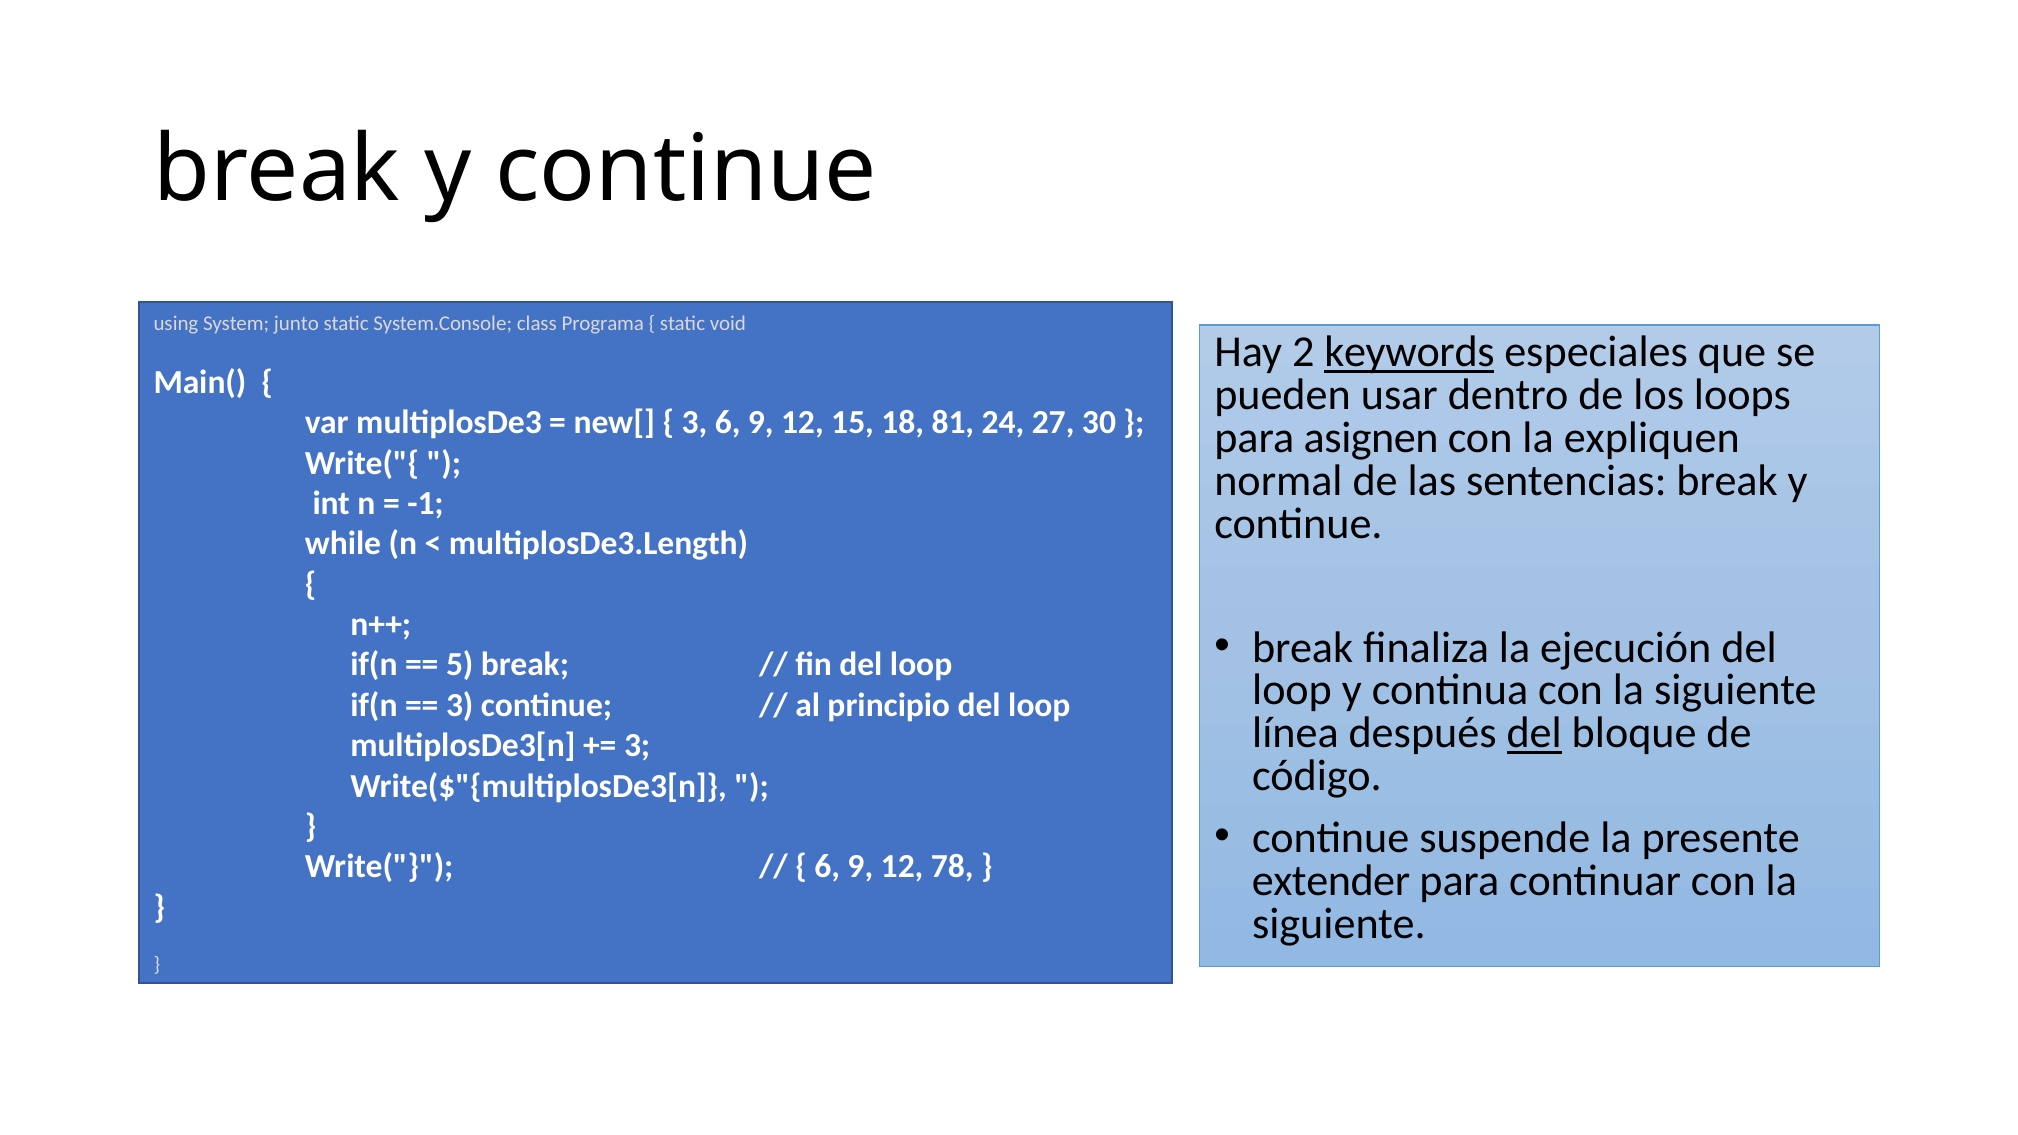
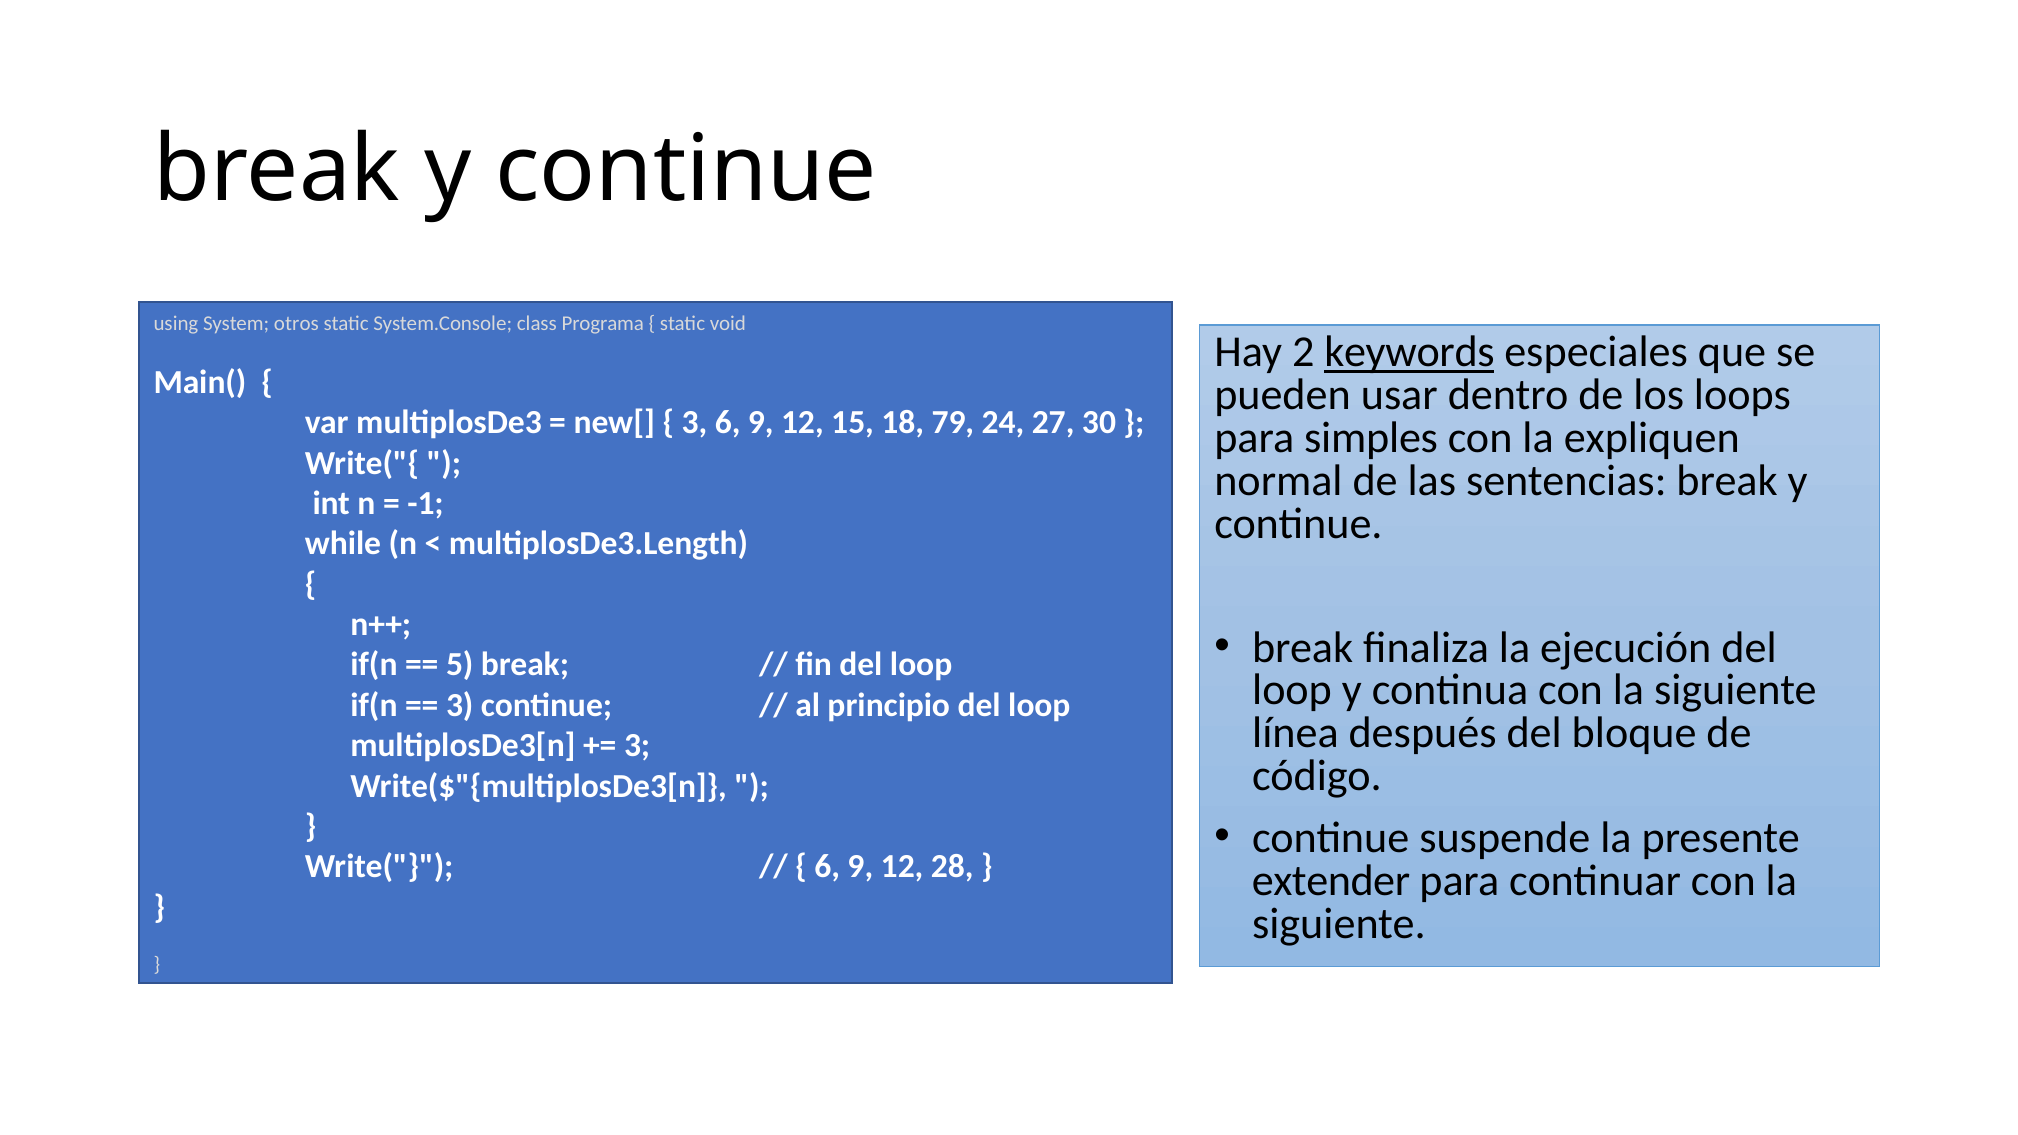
junto: junto -> otros
81: 81 -> 79
asignen: asignen -> simples
del at (1534, 733) underline: present -> none
78: 78 -> 28
